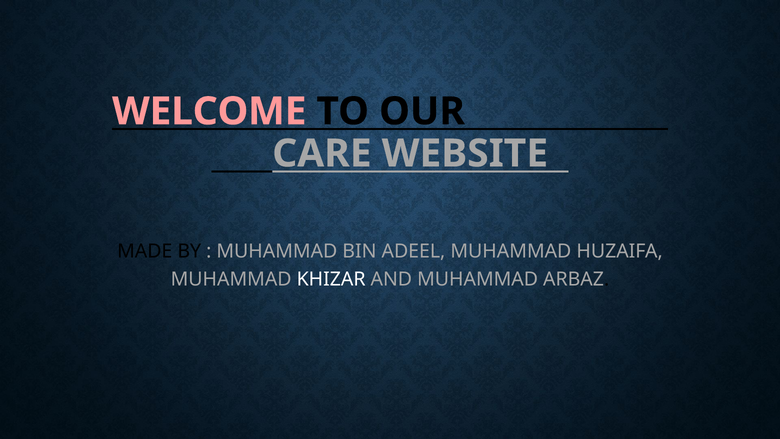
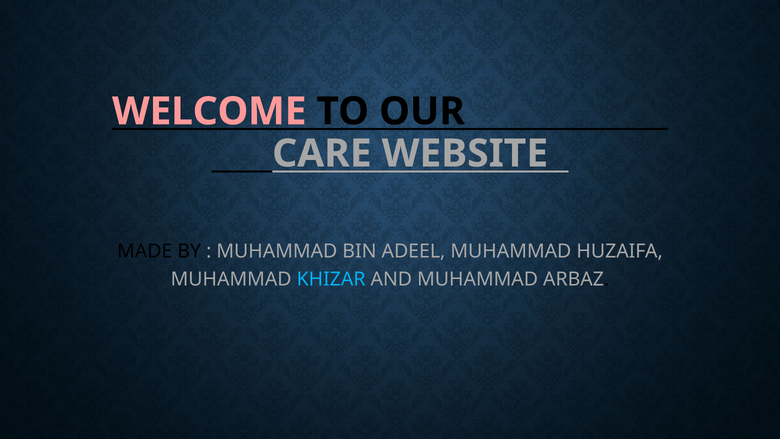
KHIZAR colour: white -> light blue
